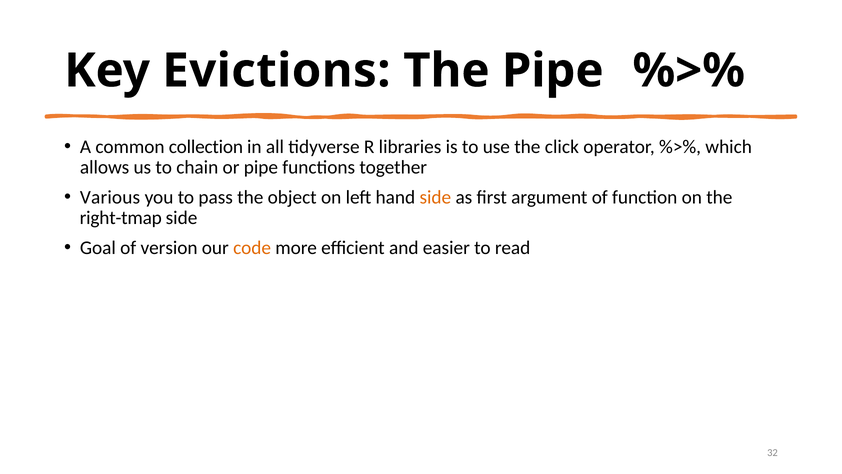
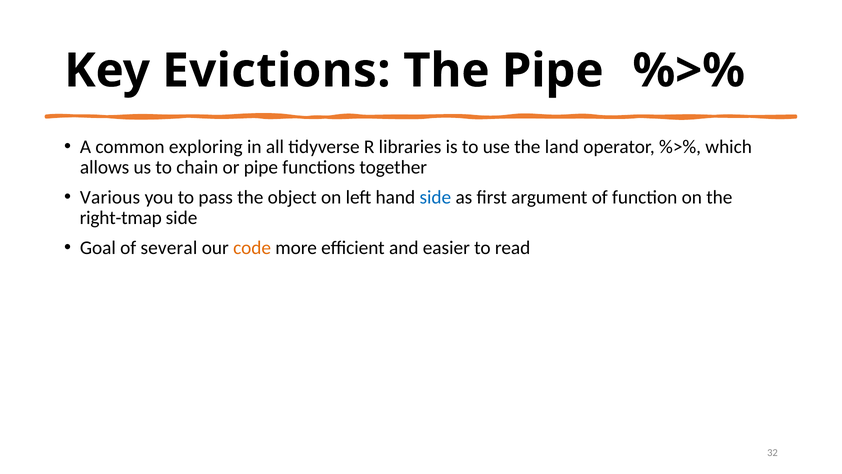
collection: collection -> exploring
click: click -> land
side at (435, 197) colour: orange -> blue
version: version -> several
